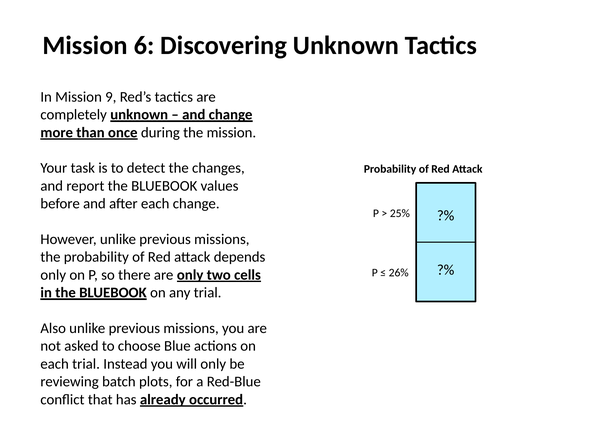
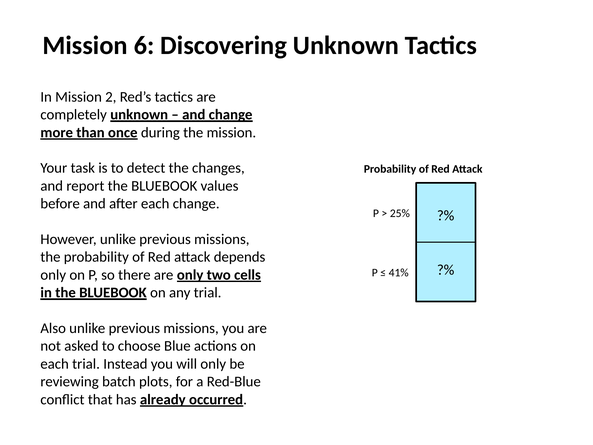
9: 9 -> 2
26%: 26% -> 41%
